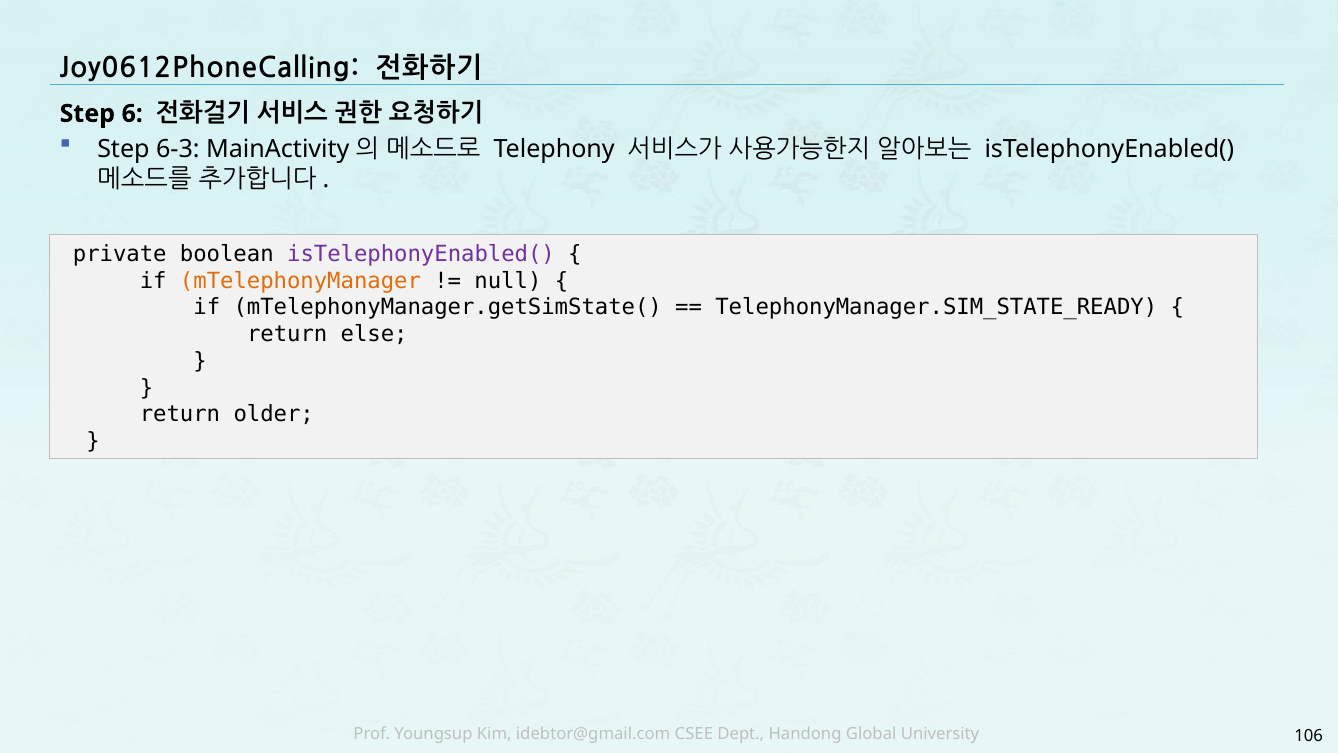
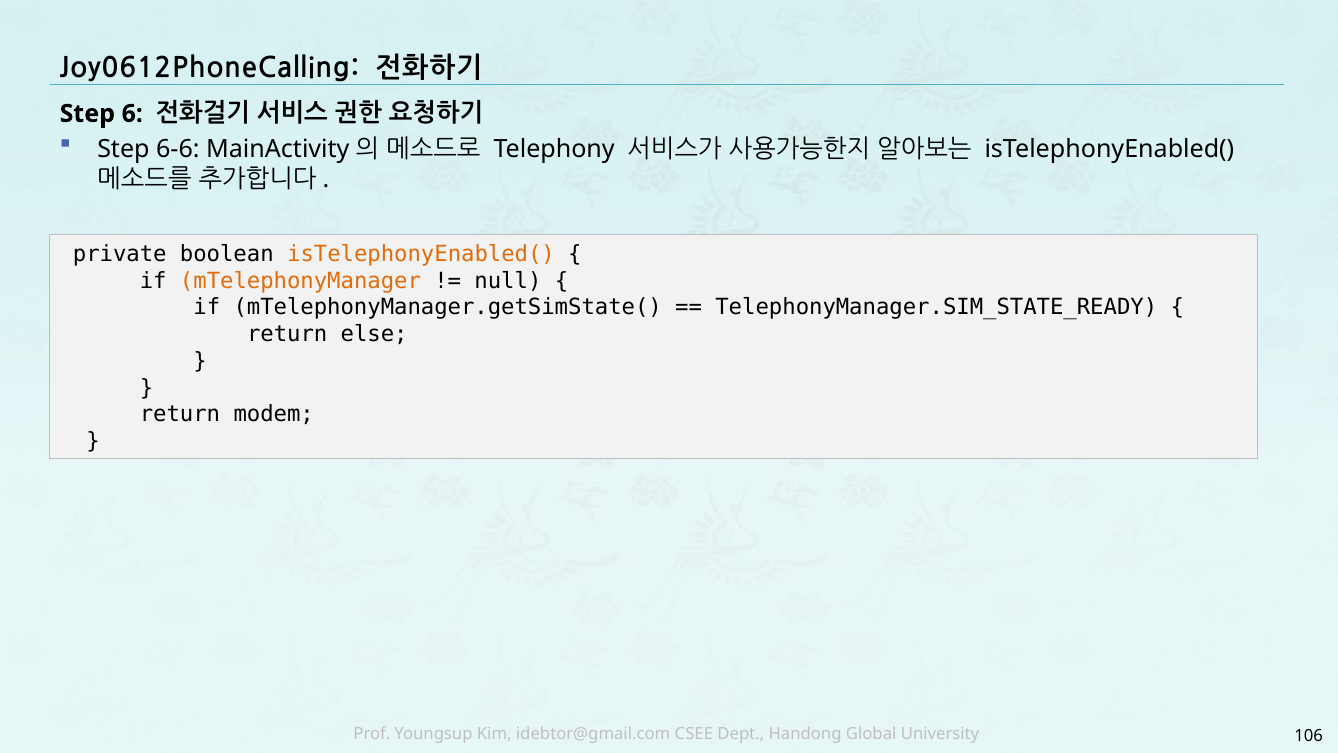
6-3: 6-3 -> 6-6
isTelephonyEnabled( at (421, 254) colour: purple -> orange
older: older -> modem
